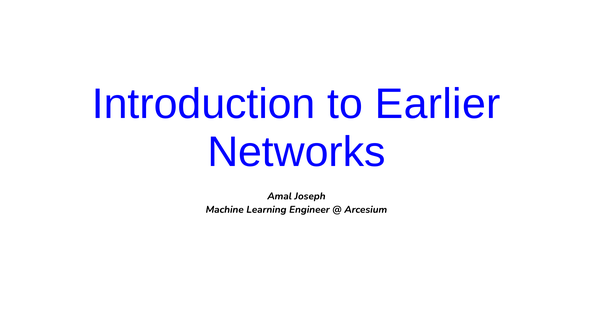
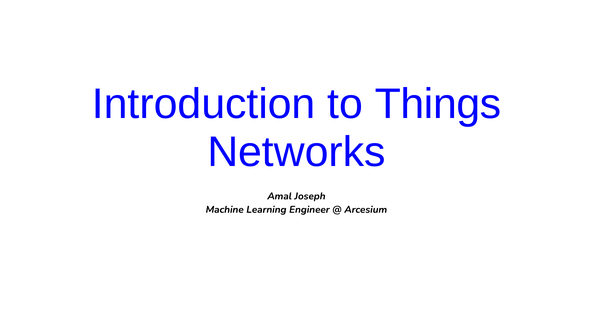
Earlier: Earlier -> Things
